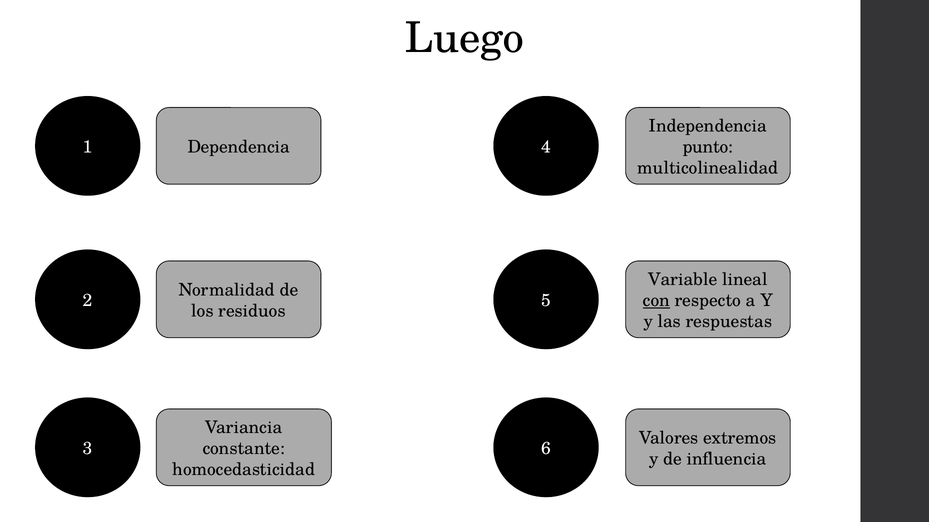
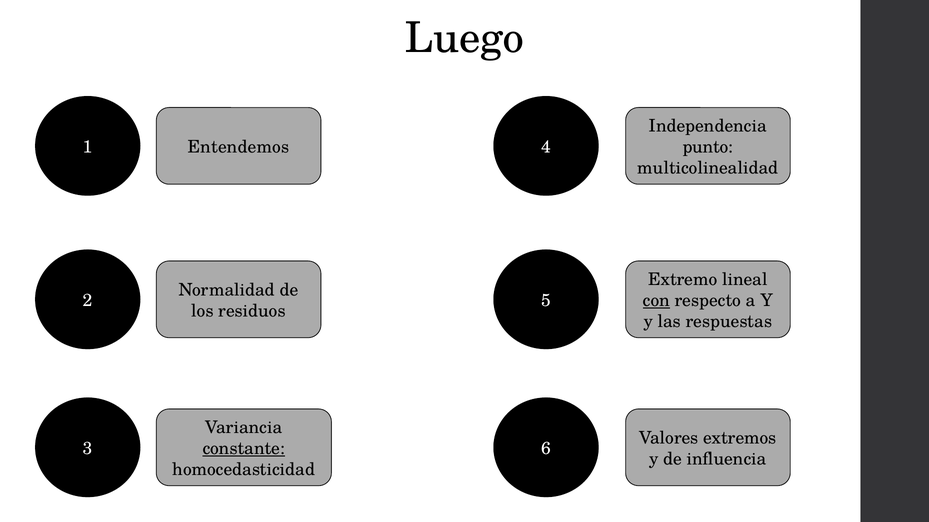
Dependencia: Dependencia -> Entendemos
Variable: Variable -> Extremo
constante underline: none -> present
